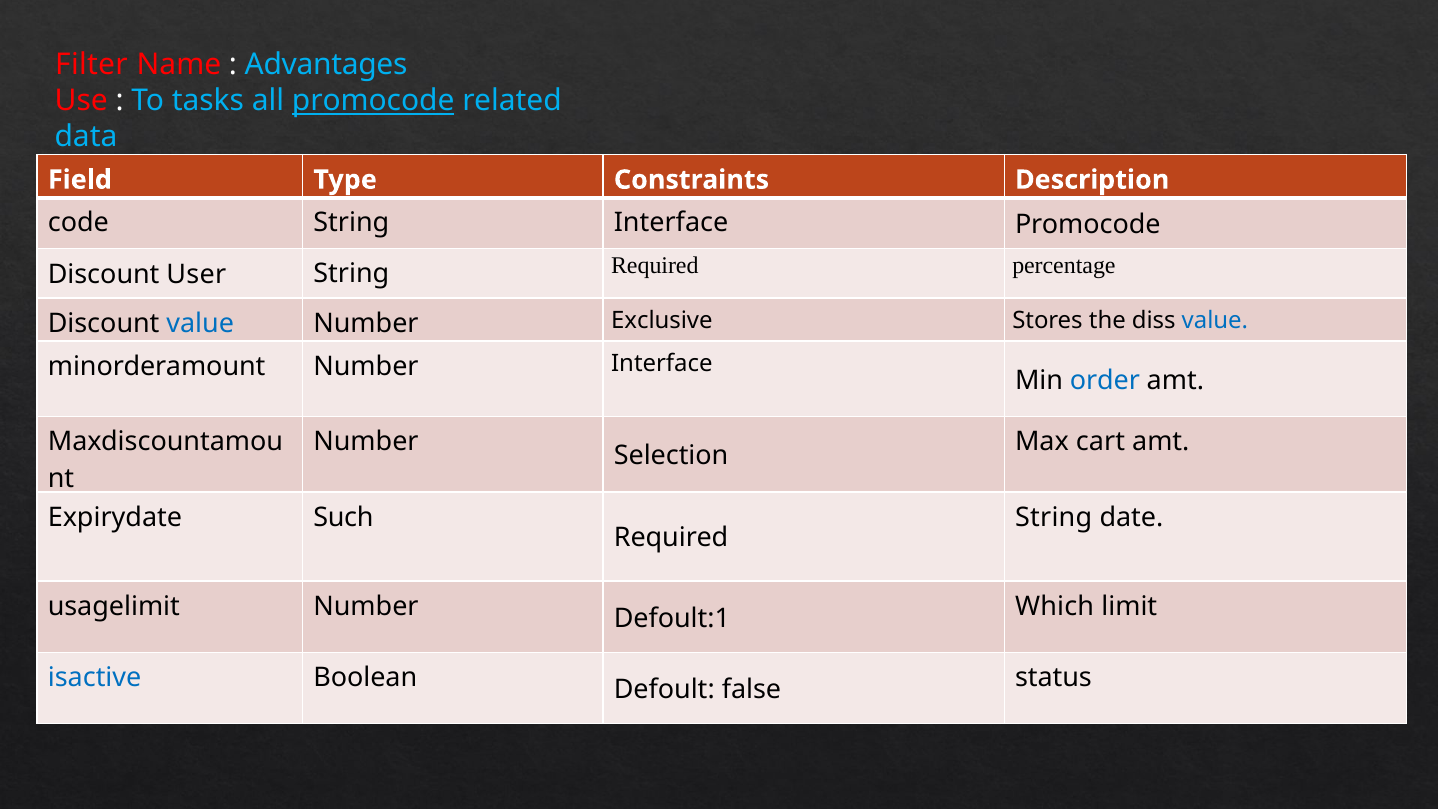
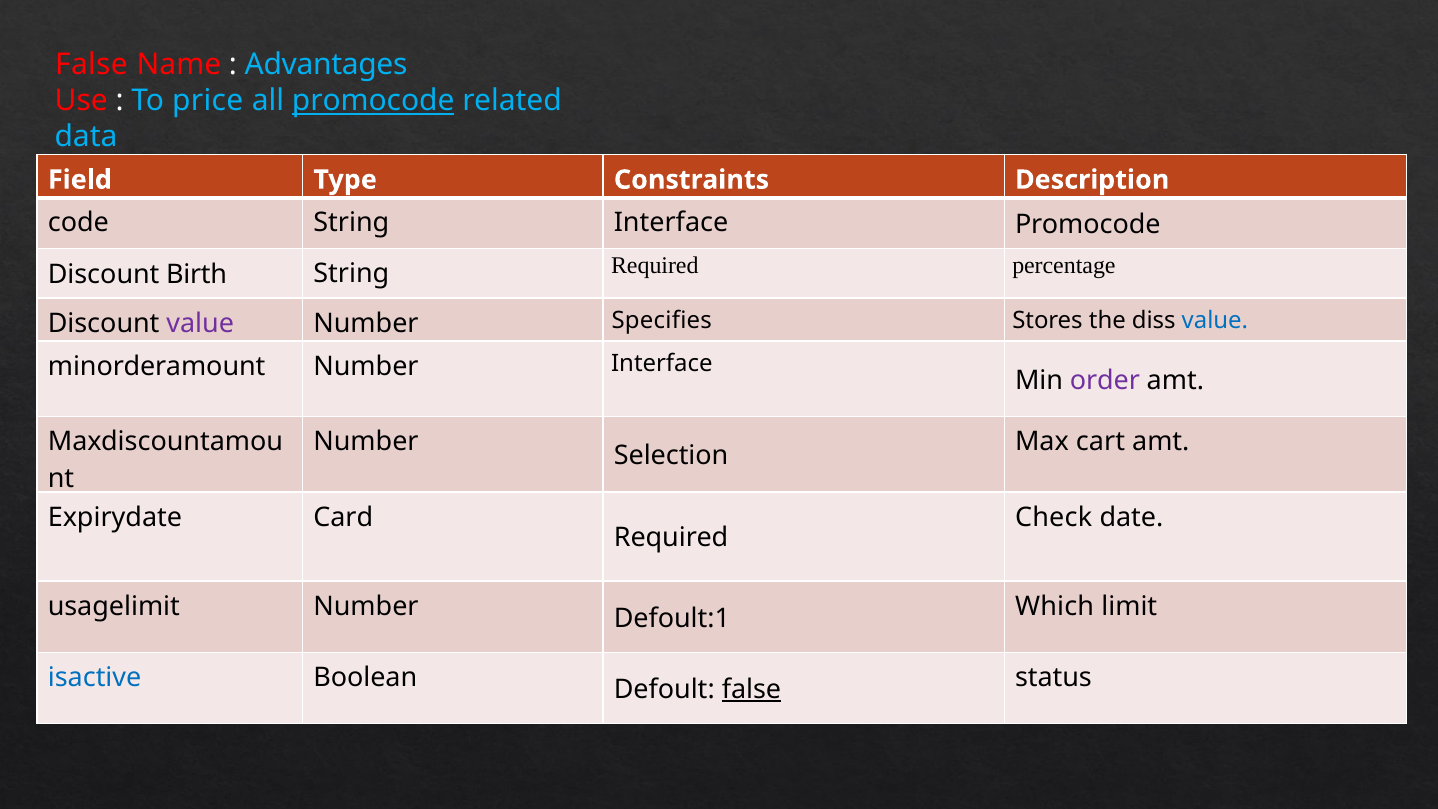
Filter at (92, 65): Filter -> False
tasks: tasks -> price
User: User -> Birth
value at (200, 323) colour: blue -> purple
Exclusive: Exclusive -> Specifies
order colour: blue -> purple
Such: Such -> Card
String at (1054, 517): String -> Check
false at (751, 689) underline: none -> present
